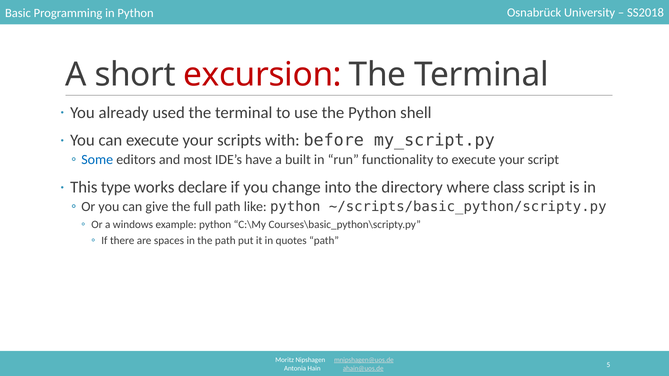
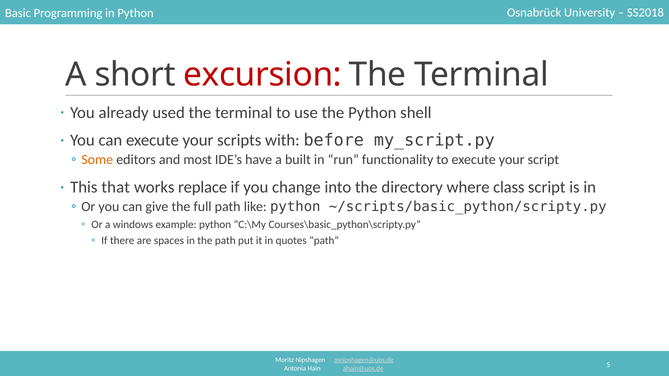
Some colour: blue -> orange
type: type -> that
declare: declare -> replace
